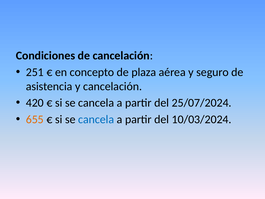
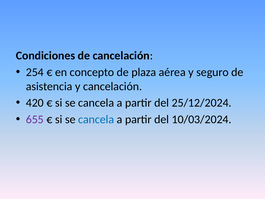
251: 251 -> 254
25/07/2024: 25/07/2024 -> 25/12/2024
655 colour: orange -> purple
